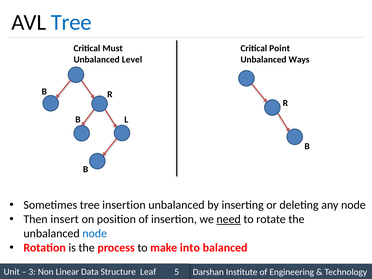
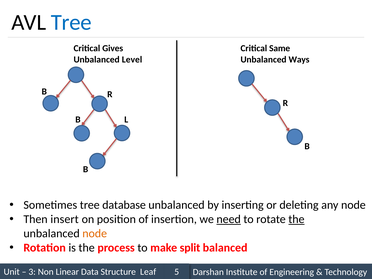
Must: Must -> Gives
Point: Point -> Same
tree insertion: insertion -> database
the at (296, 219) underline: none -> present
node at (95, 234) colour: blue -> orange
into: into -> split
